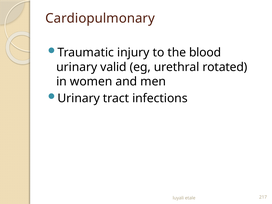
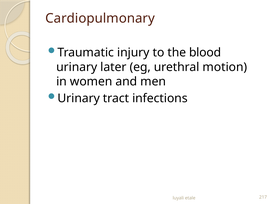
valid: valid -> later
rotated: rotated -> motion
